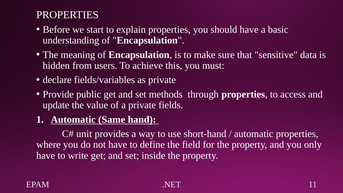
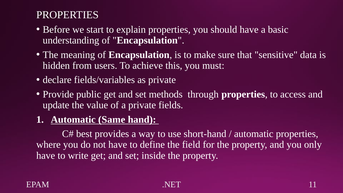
unit: unit -> best
